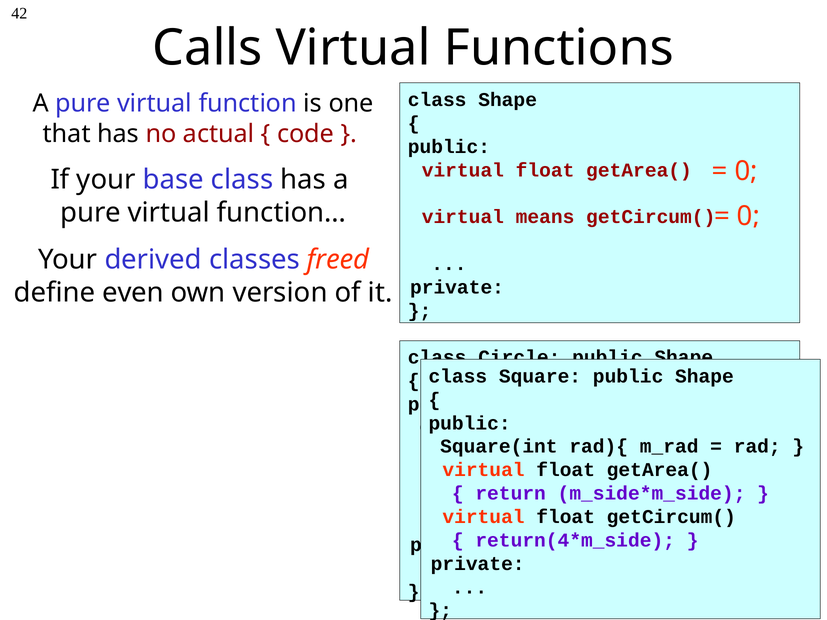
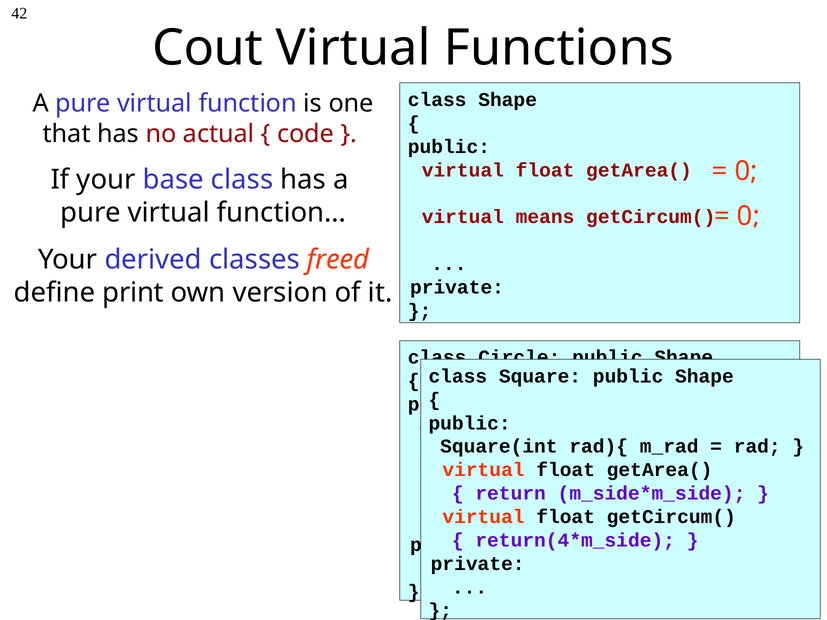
Calls: Calls -> Cout
even: even -> print
